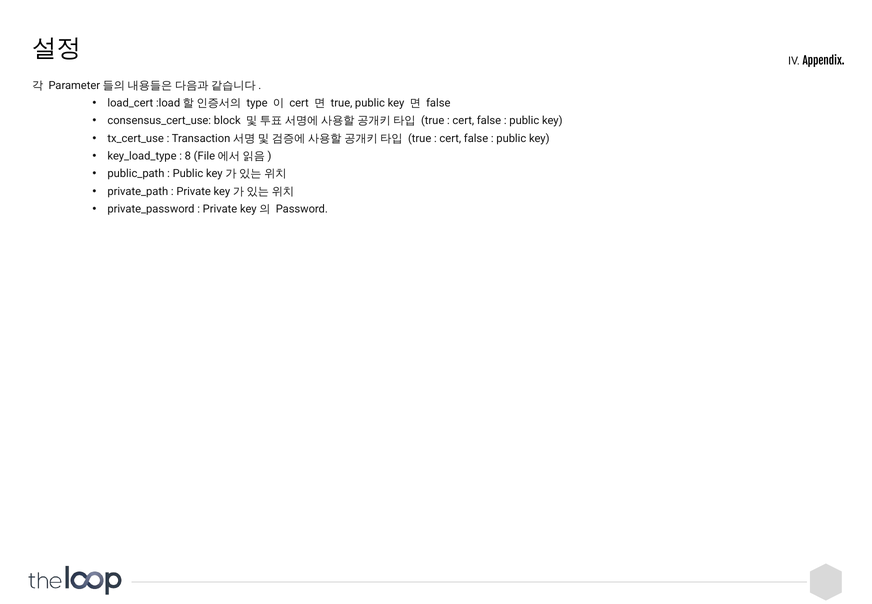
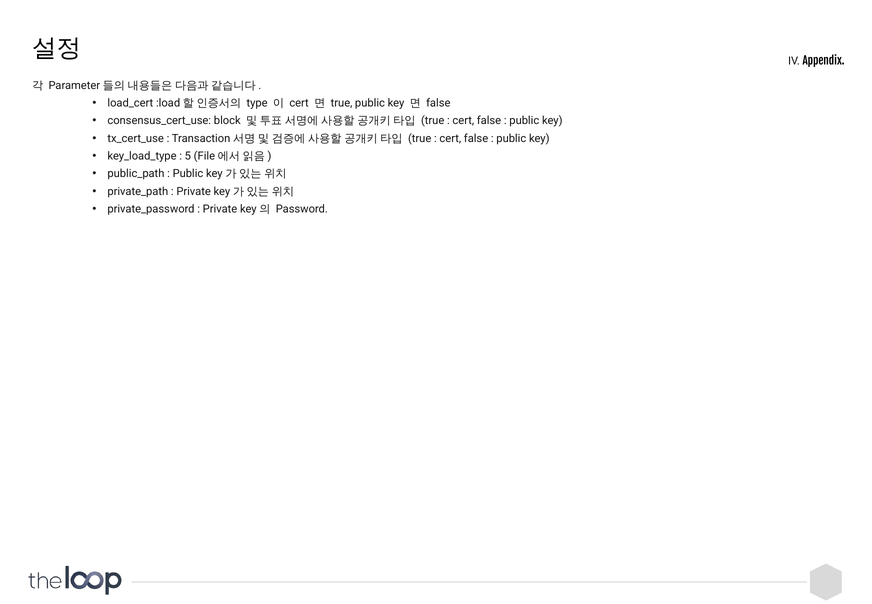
8: 8 -> 5
